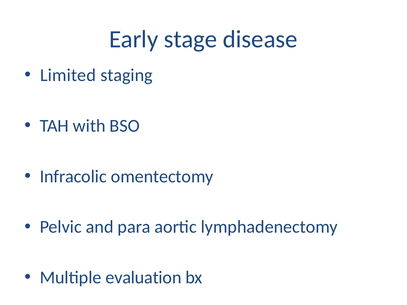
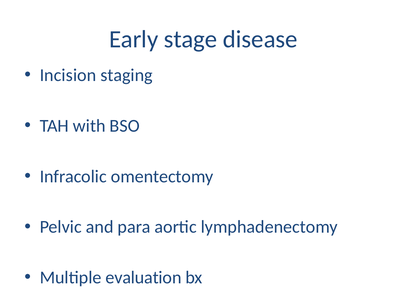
Limited: Limited -> Incision
